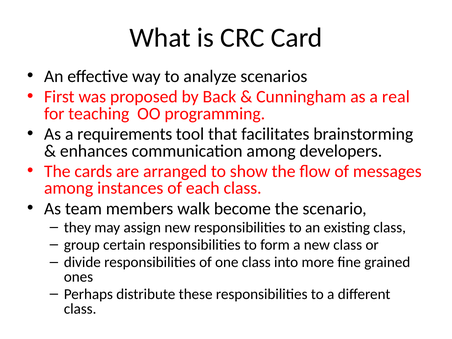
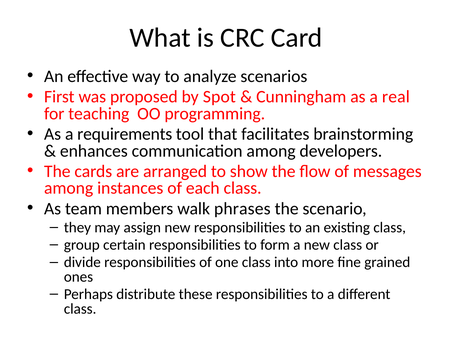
Back: Back -> Spot
become: become -> phrases
